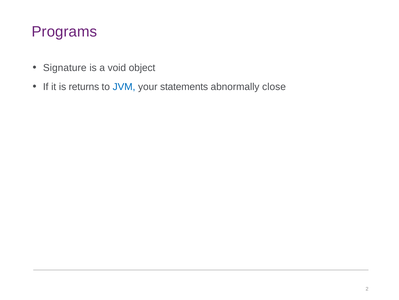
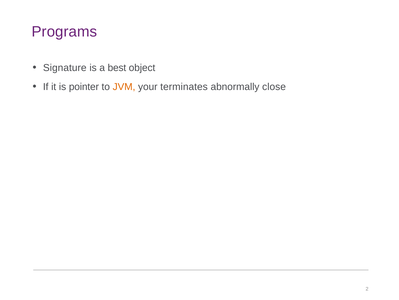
void: void -> best
returns: returns -> pointer
JVM colour: blue -> orange
statements: statements -> terminates
